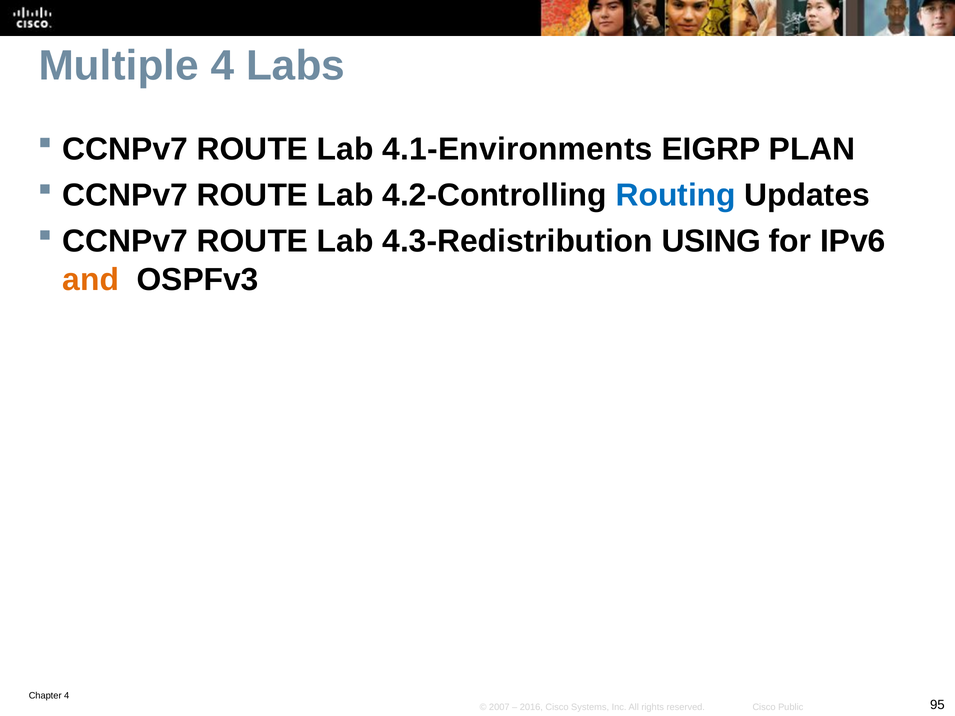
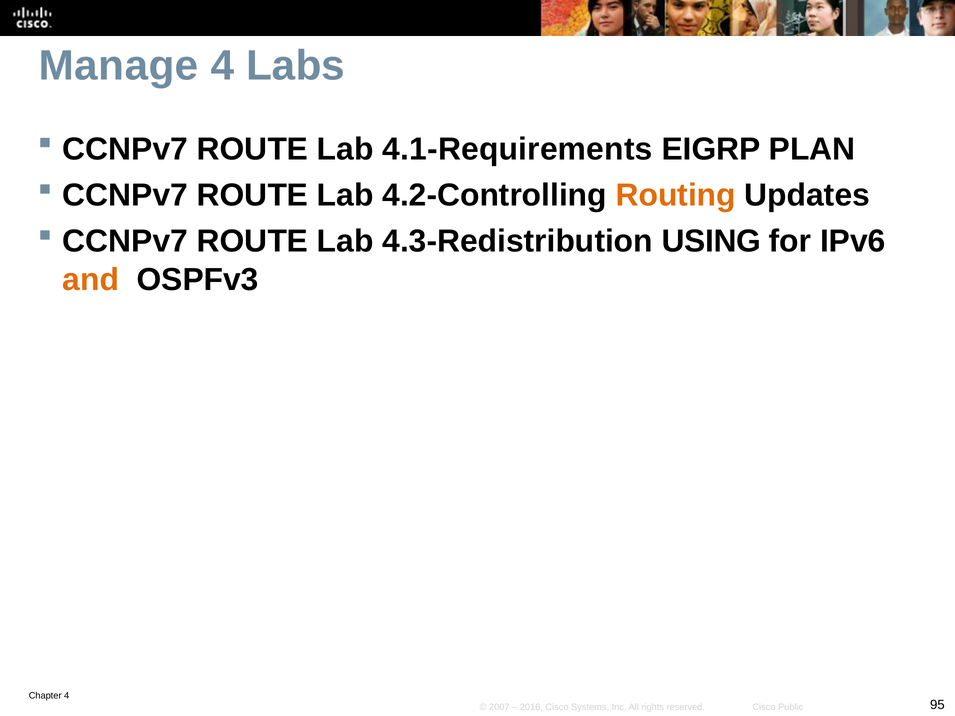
Multiple: Multiple -> Manage
4.1-Environments: 4.1-Environments -> 4.1-Requirements
Routing colour: blue -> orange
